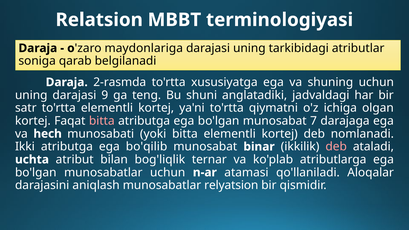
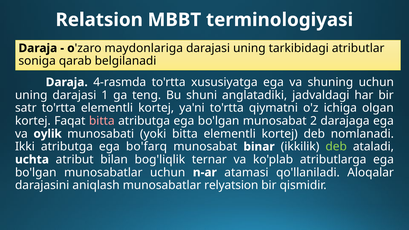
2-rasmda: 2-rasmda -> 4-rasmda
9: 9 -> 1
7: 7 -> 2
hech: hech -> oylik
bo'qilib: bo'qilib -> bo'farq
deb at (336, 147) colour: pink -> light green
